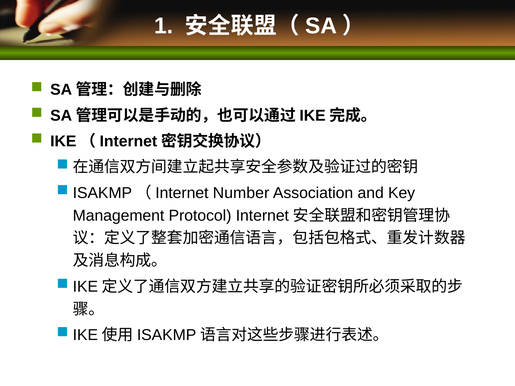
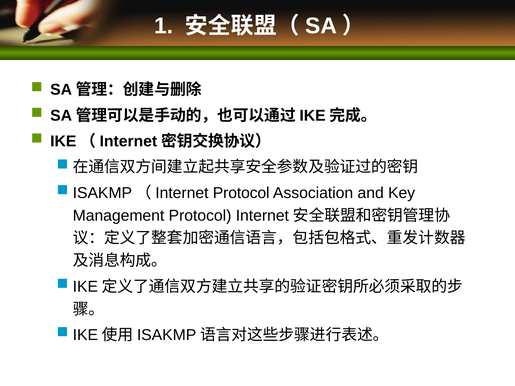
ISAKMP（Internet Number: Number -> Protocol
